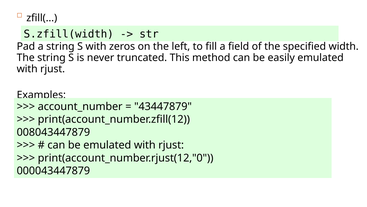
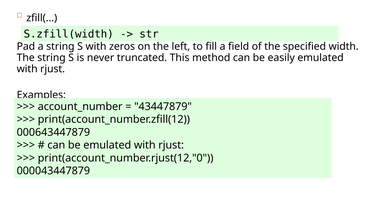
008043447879: 008043447879 -> 000643447879
